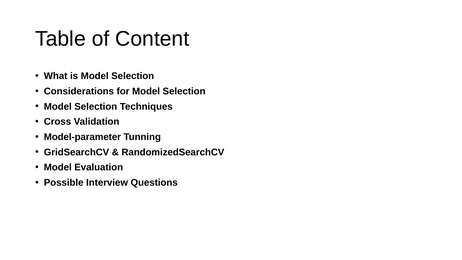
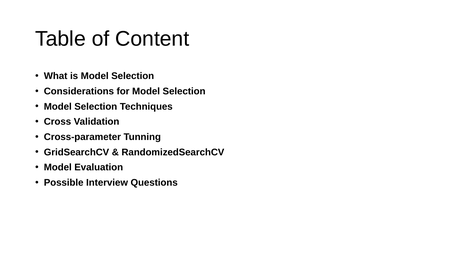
Model-parameter: Model-parameter -> Cross-parameter
